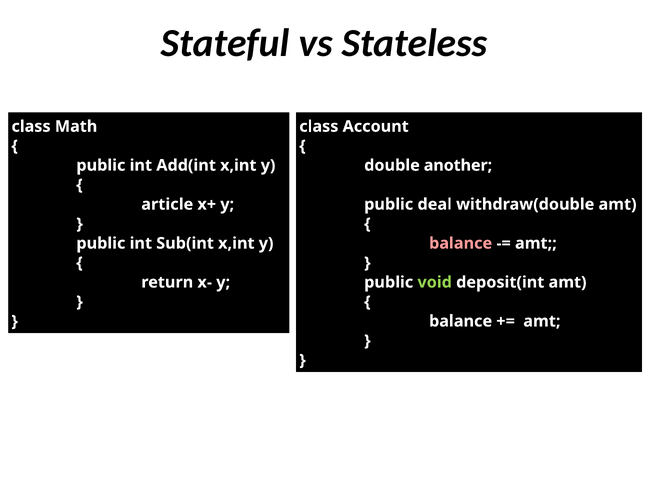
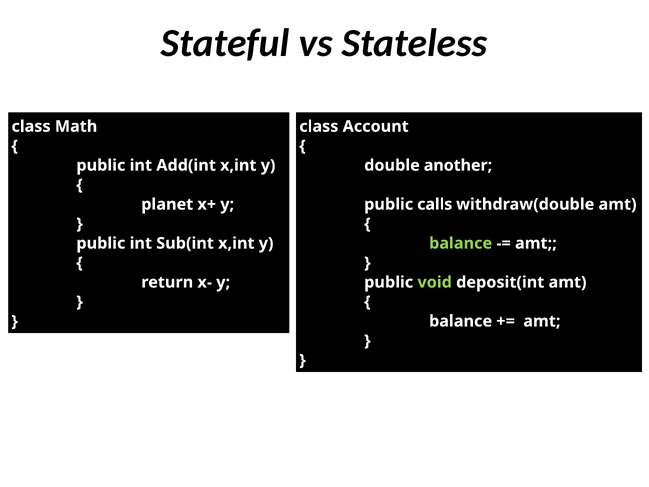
article: article -> planet
deal: deal -> calls
balance at (461, 243) colour: pink -> light green
